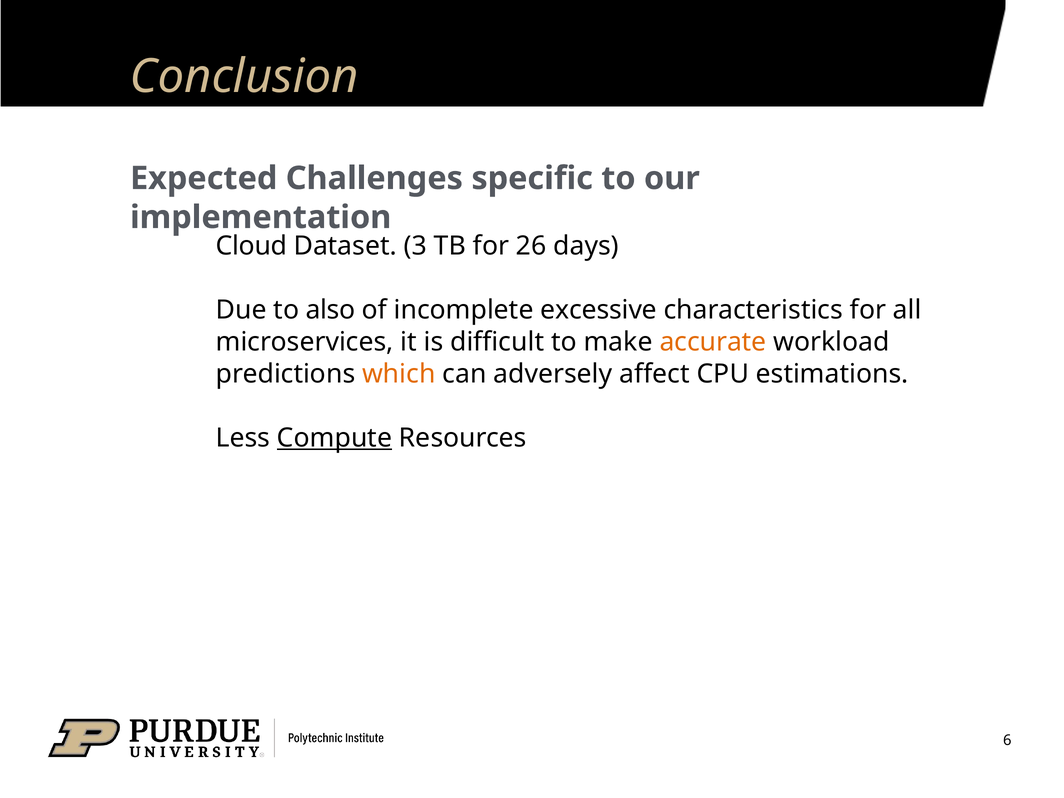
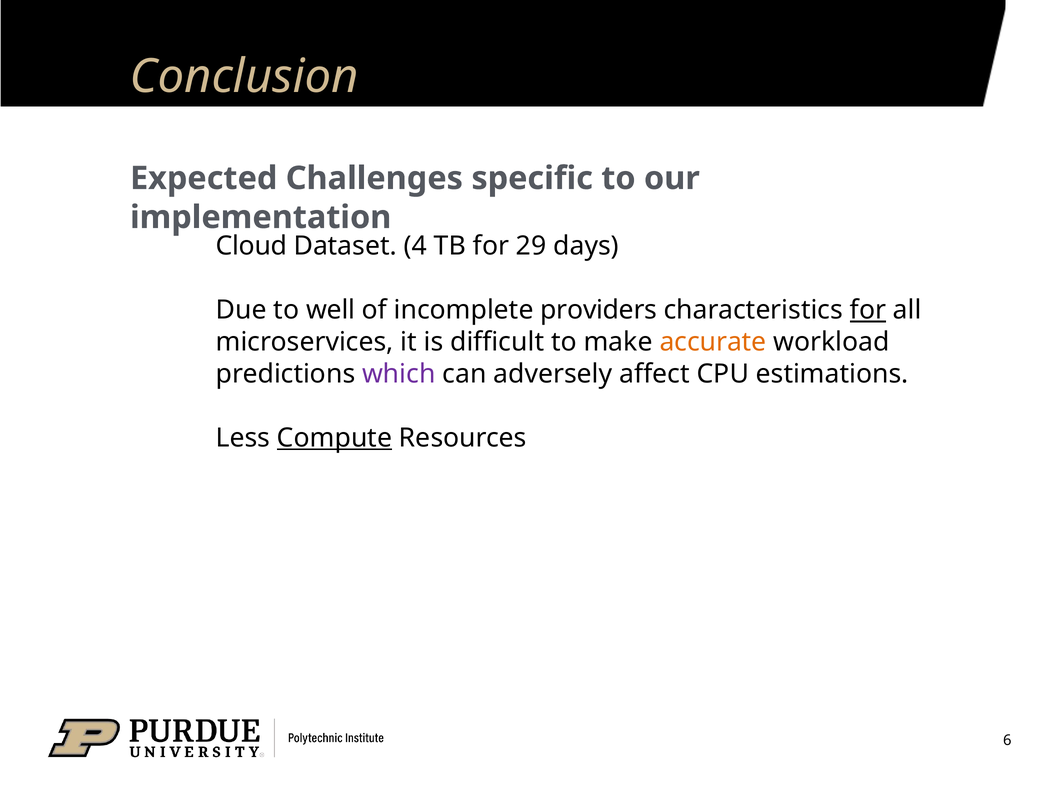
3: 3 -> 4
26: 26 -> 29
also: also -> well
excessive: excessive -> providers
for at (868, 310) underline: none -> present
which colour: orange -> purple
